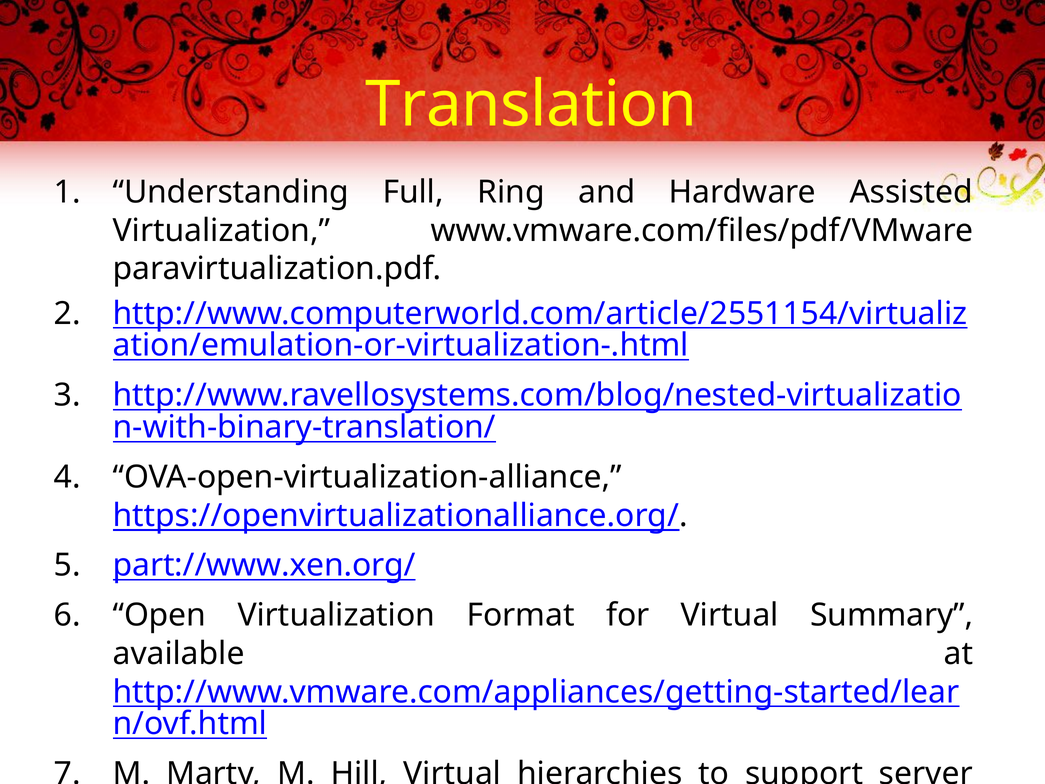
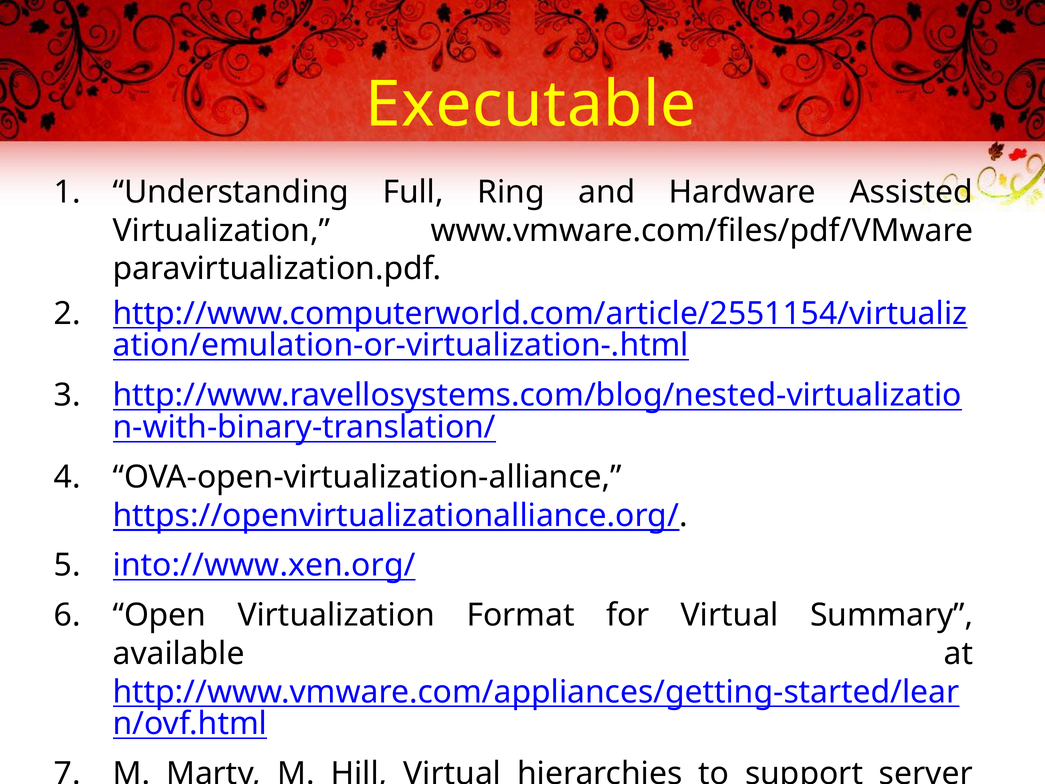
Translation: Translation -> Executable
part://www.xen.org/: part://www.xen.org/ -> into://www.xen.org/
